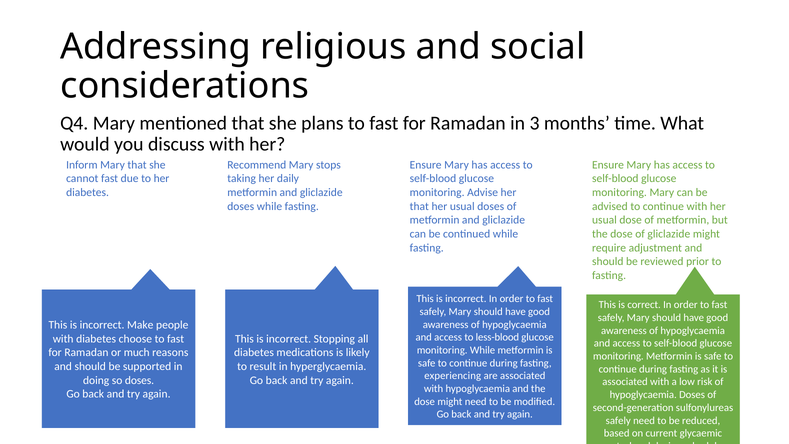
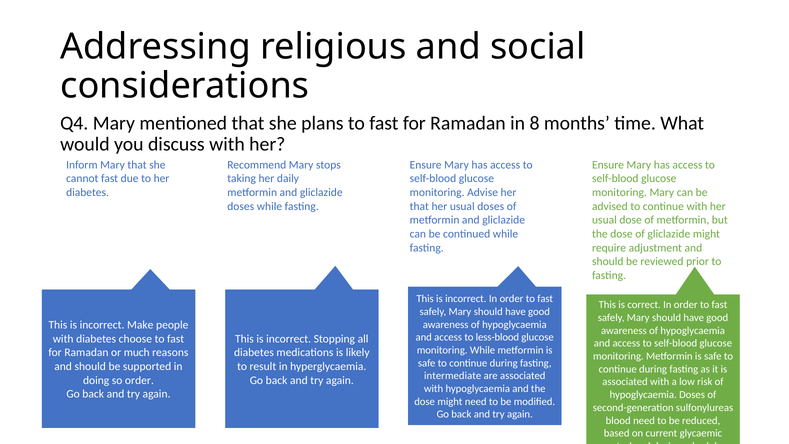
3: 3 -> 8
experiencing: experiencing -> intermediate
so doses: doses -> order
safely at (618, 420): safely -> blood
